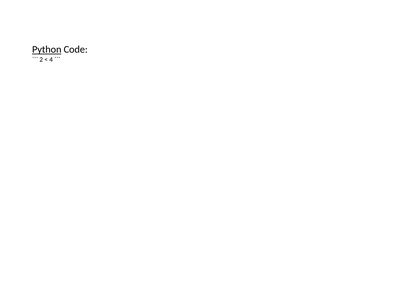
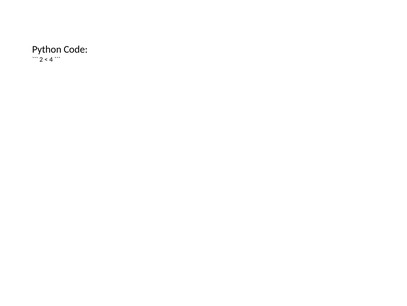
Python underline: present -> none
